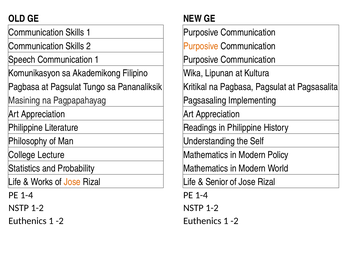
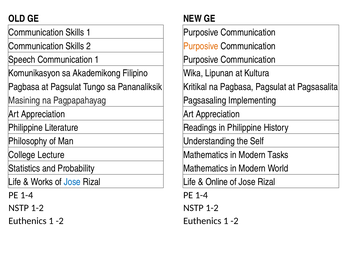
Policy: Policy -> Tasks
Jose at (72, 182) colour: orange -> blue
Senior: Senior -> Online
